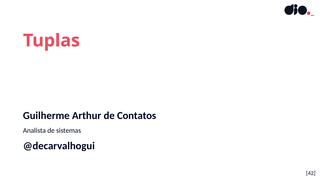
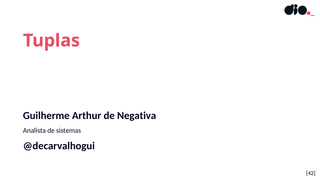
Contatos: Contatos -> Negativa
